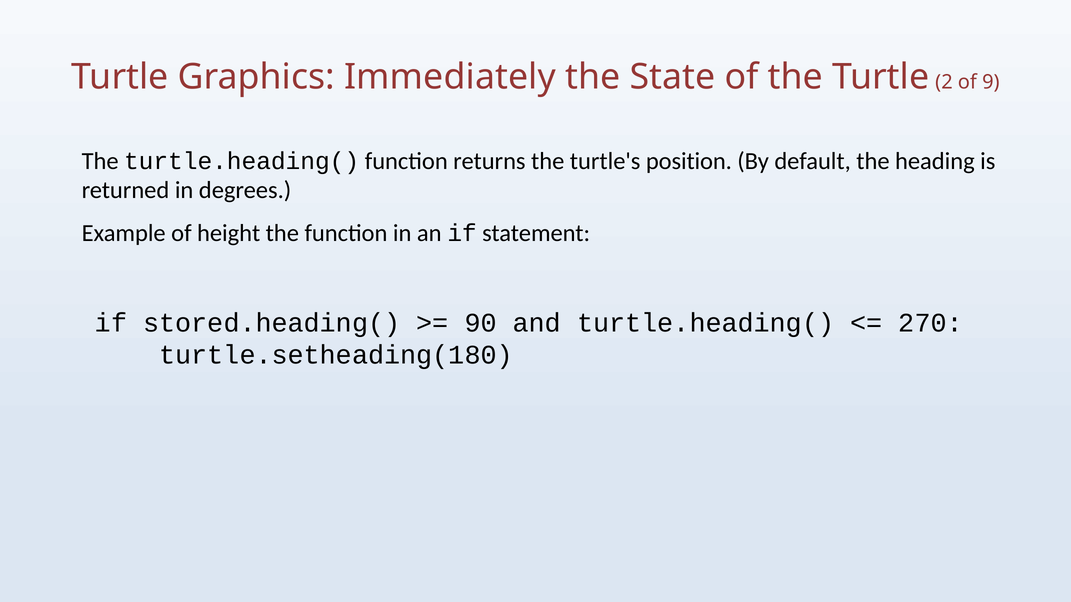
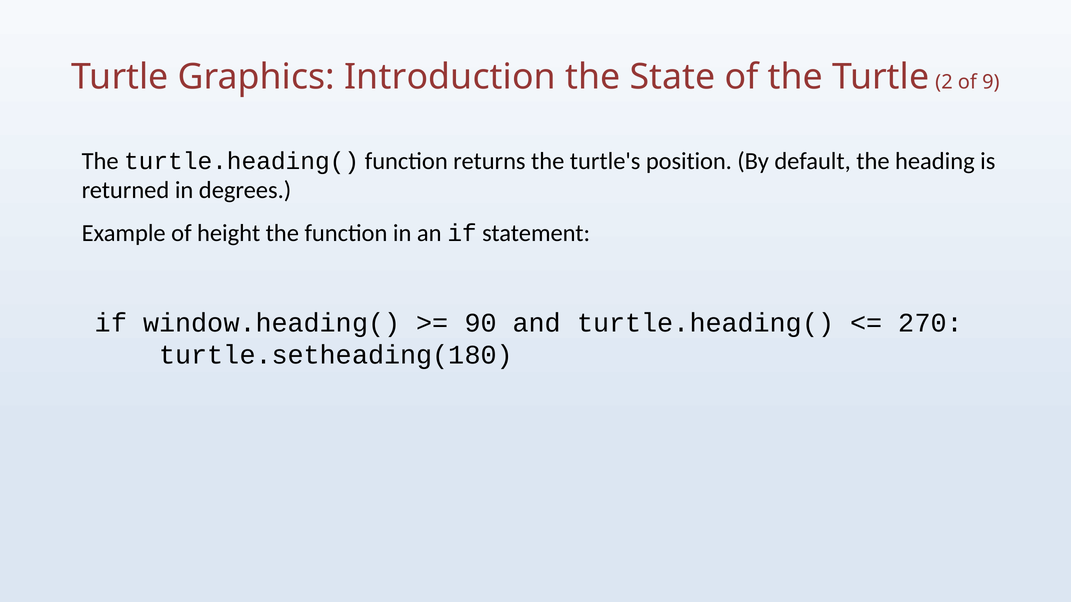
Immediately: Immediately -> Introduction
stored.heading(: stored.heading( -> window.heading(
